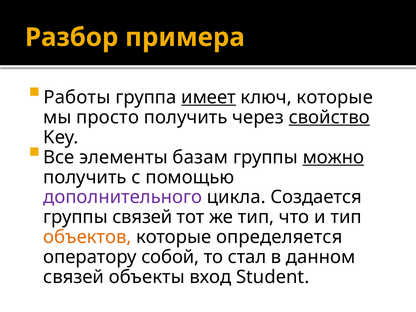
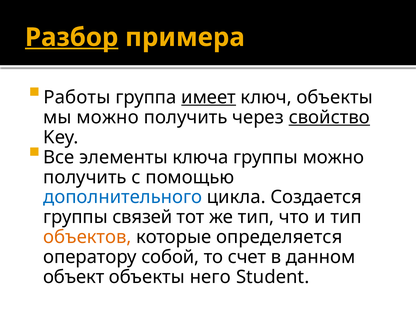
Разбор underline: none -> present
ключ которые: которые -> объекты
мы просто: просто -> можно
базам: базам -> ключа
можно at (333, 157) underline: present -> none
дополнительного colour: purple -> blue
стал: стал -> счет
связей at (74, 277): связей -> объект
вход: вход -> него
